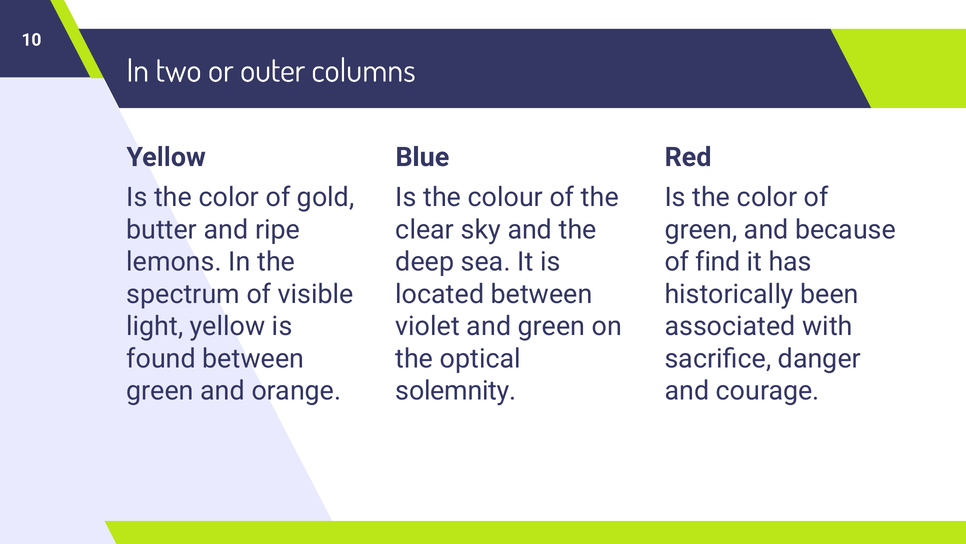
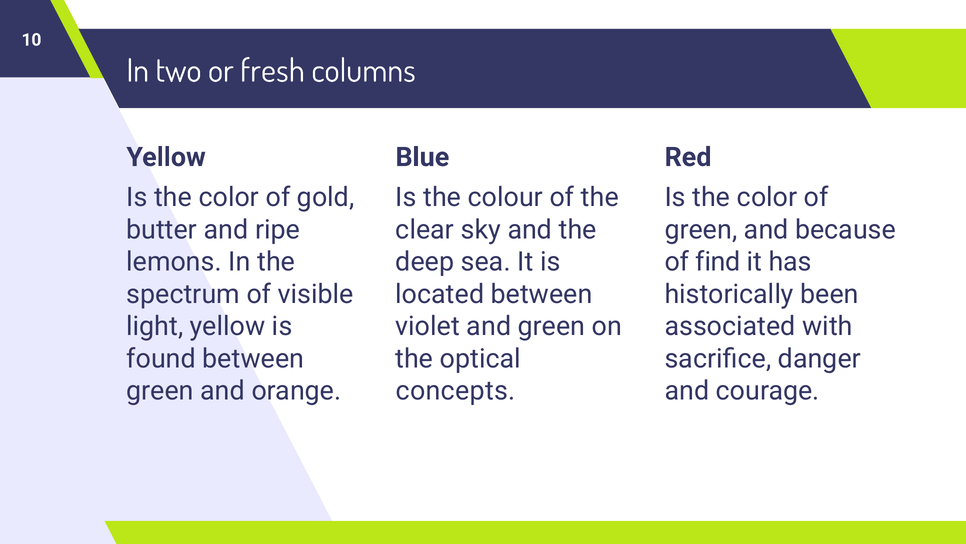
outer: outer -> fresh
solemnity: solemnity -> concepts
